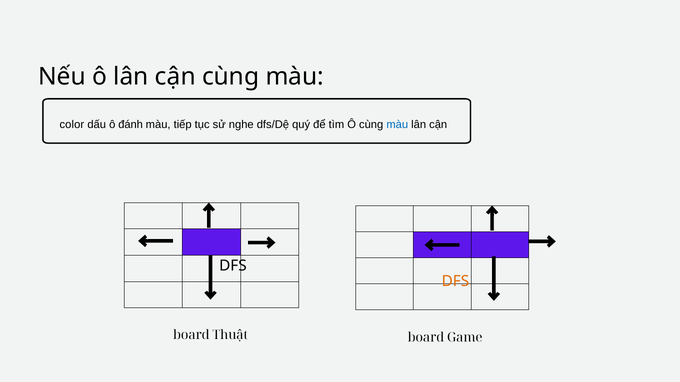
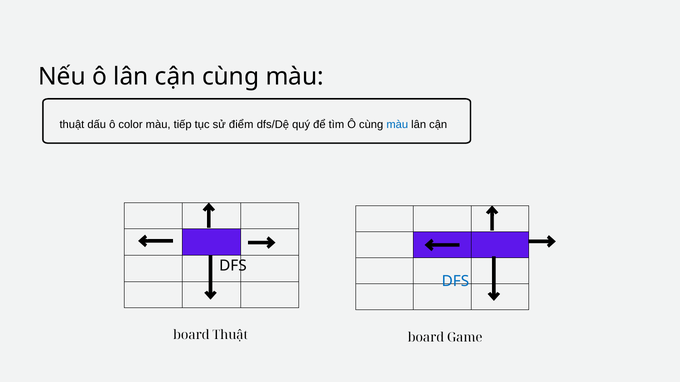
color at (72, 125): color -> thuật
đánh: đánh -> color
nghe: nghe -> điểm
DFS at (455, 282) colour: orange -> blue
